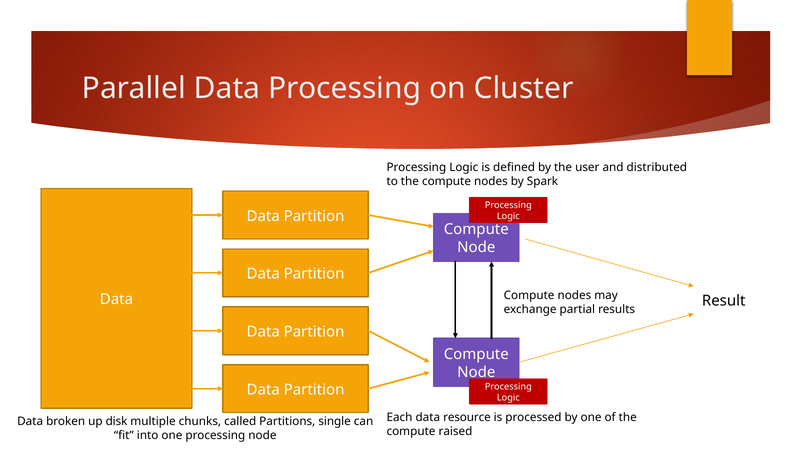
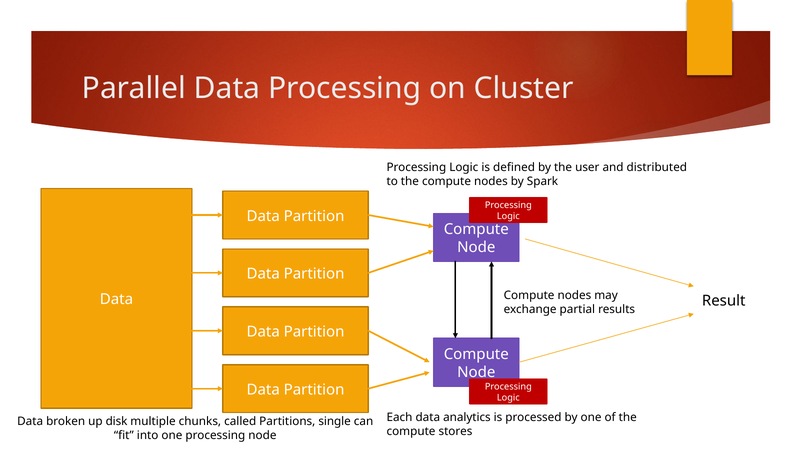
resource: resource -> analytics
raised: raised -> stores
